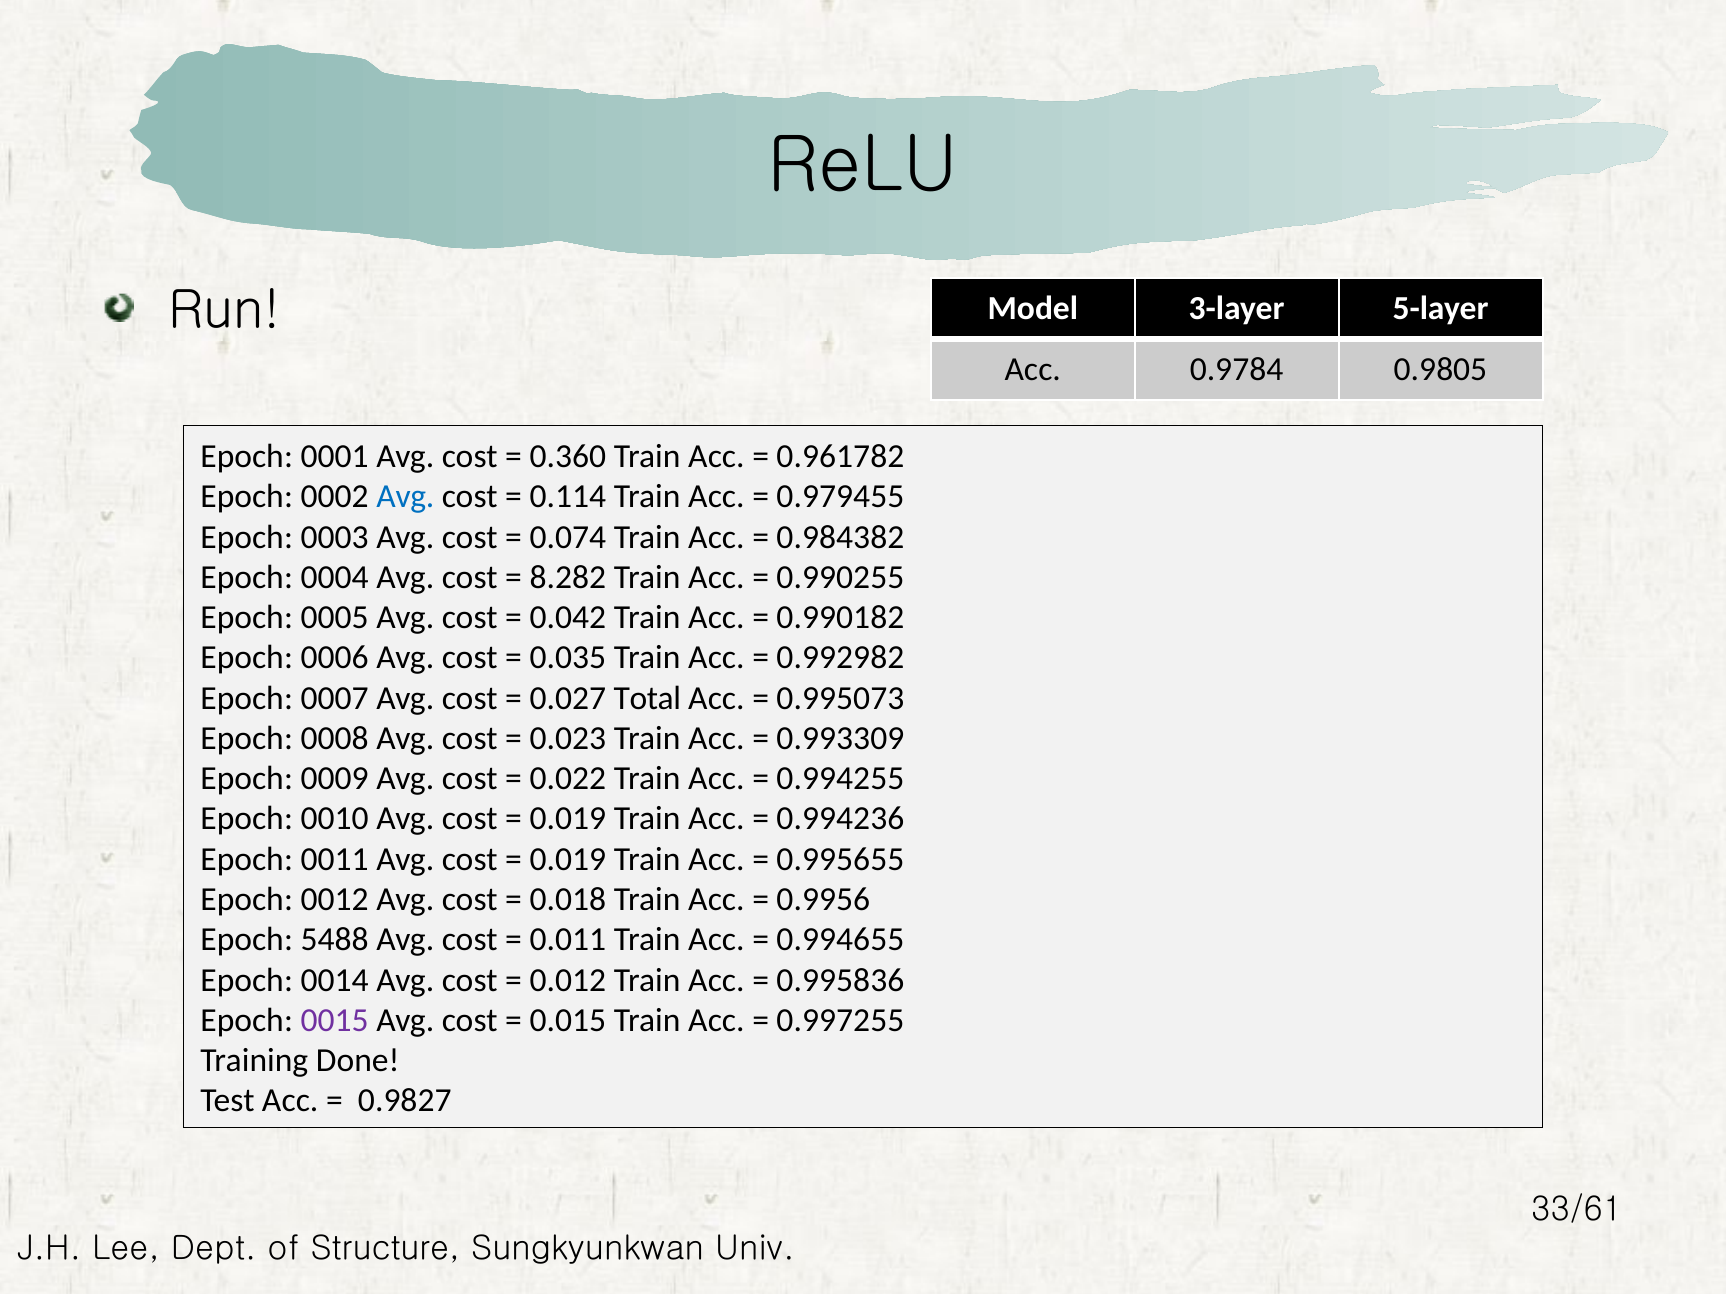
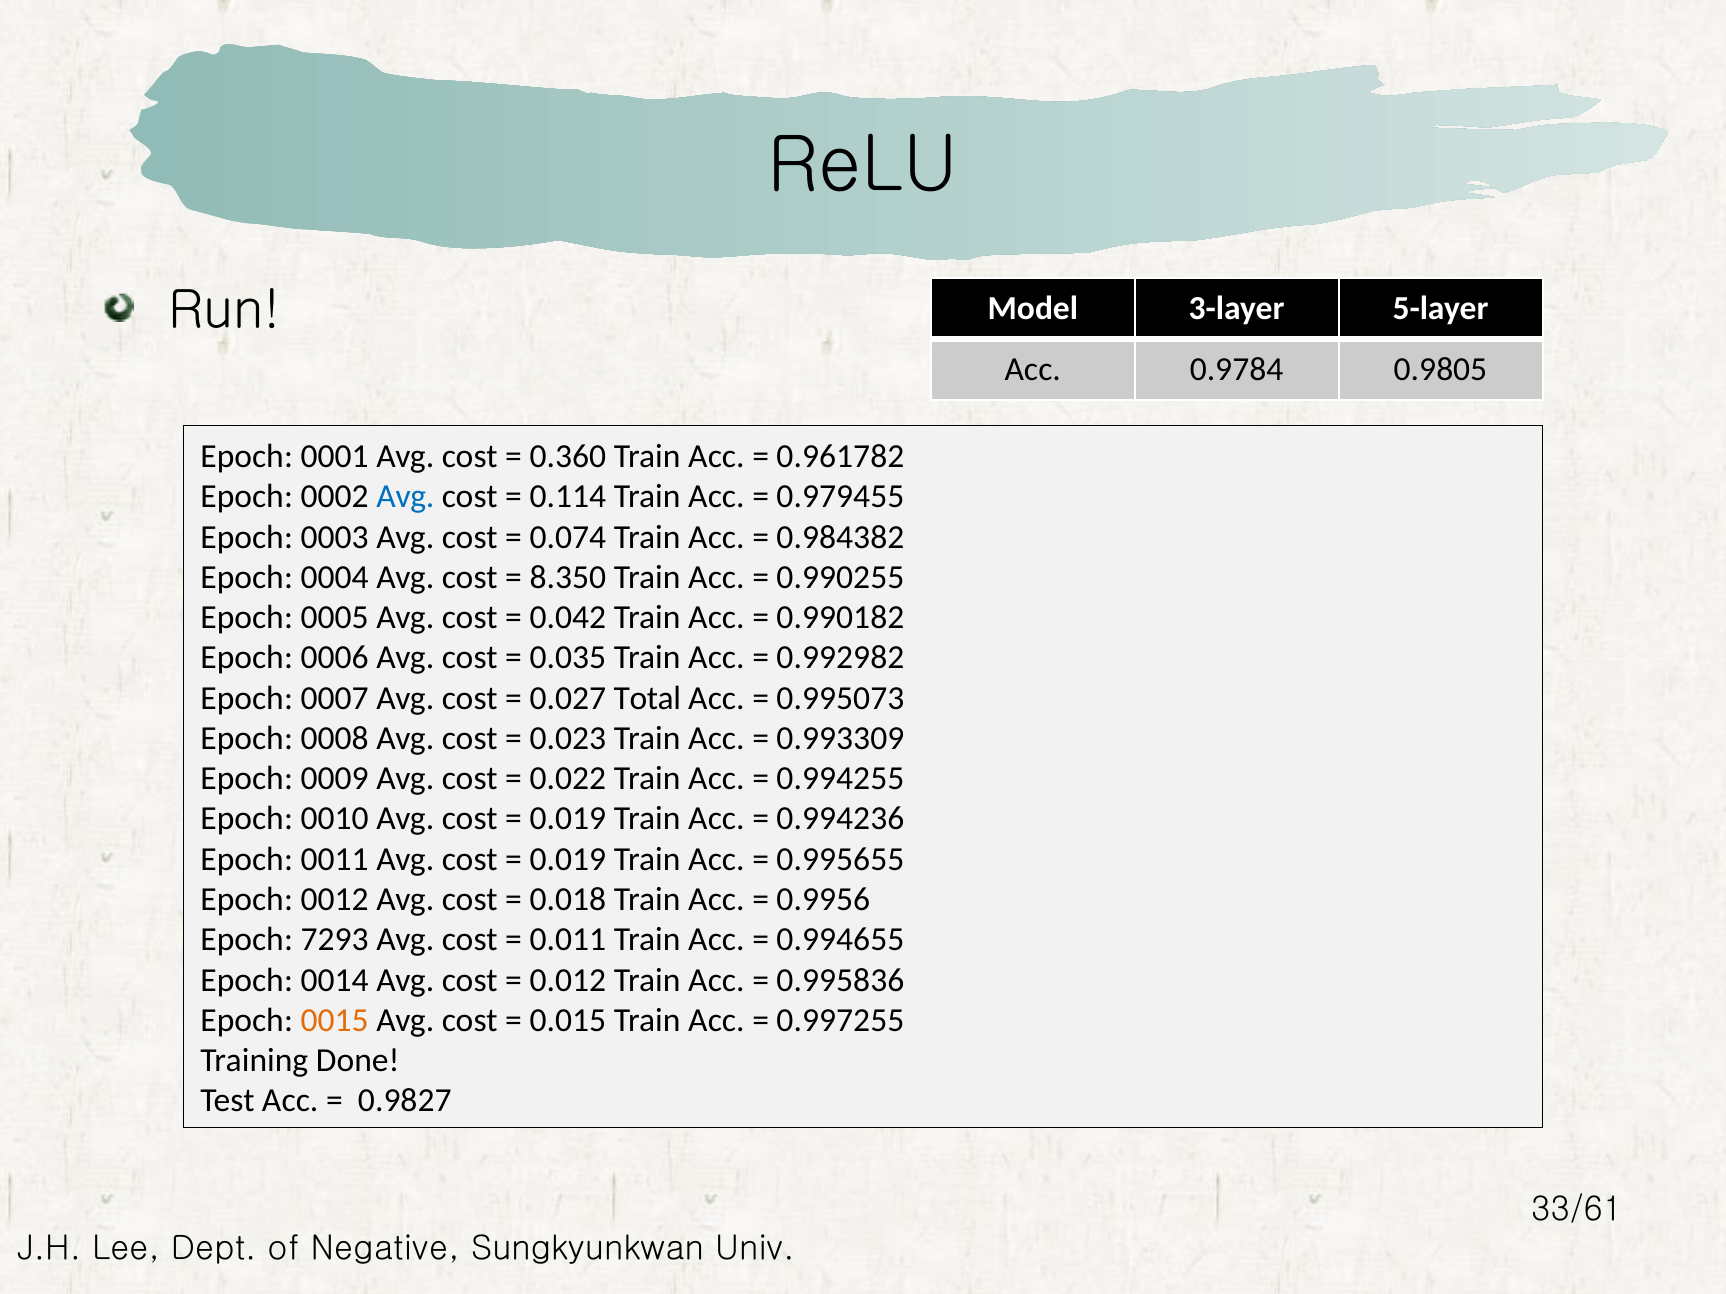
8.282: 8.282 -> 8.350
5488: 5488 -> 7293
0015 colour: purple -> orange
Structure: Structure -> Negative
